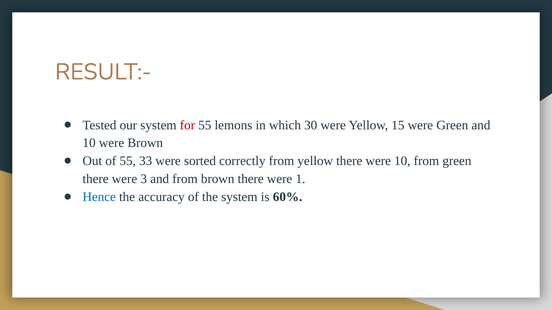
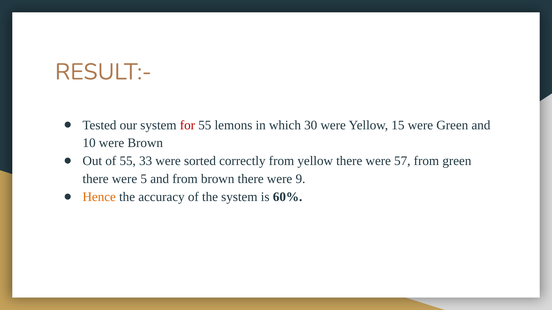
were 10: 10 -> 57
3: 3 -> 5
1: 1 -> 9
Hence colour: blue -> orange
